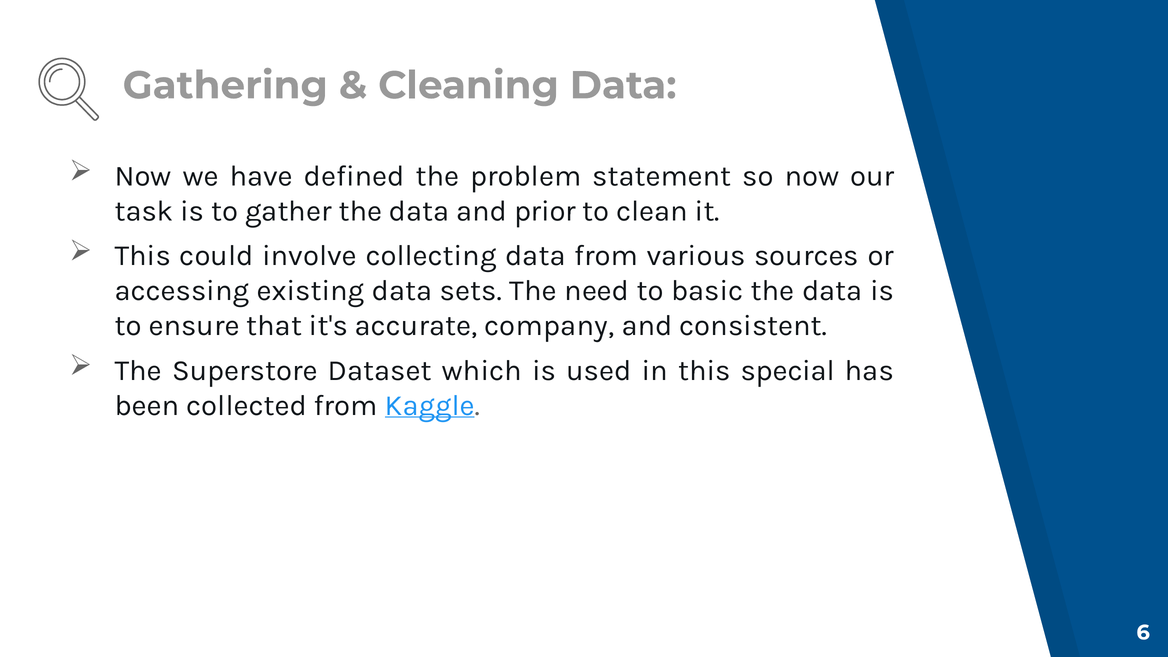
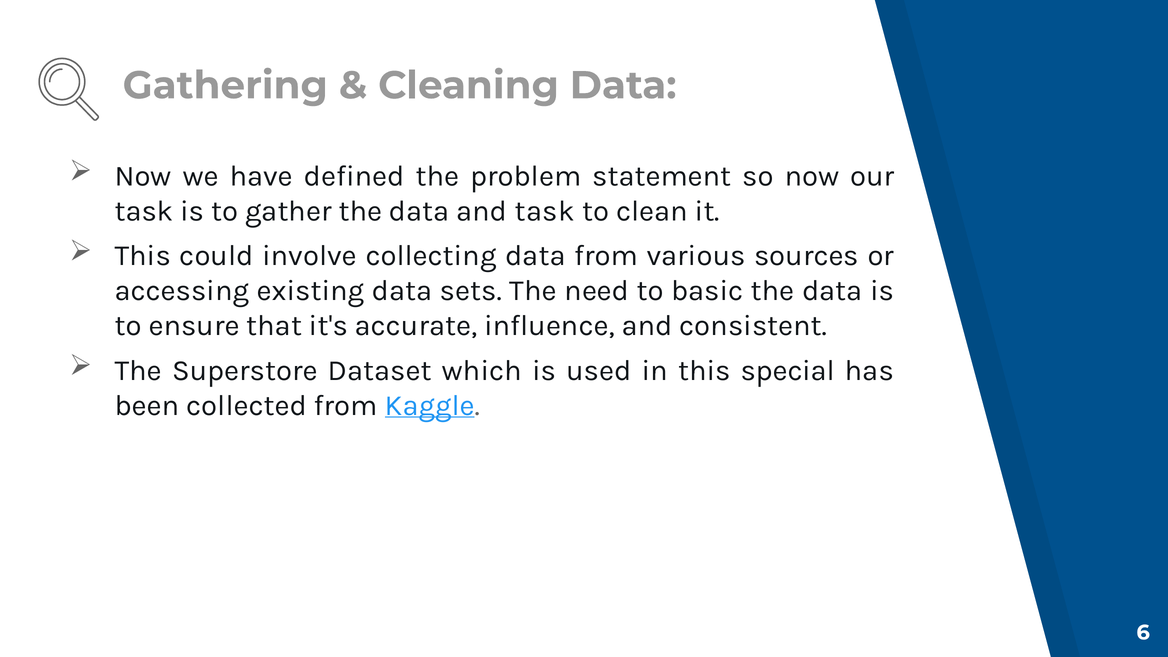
and prior: prior -> task
company: company -> influence
